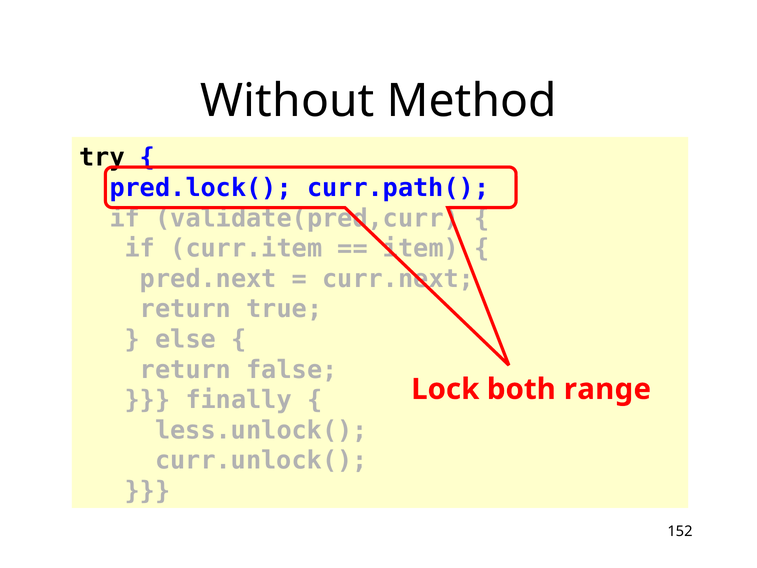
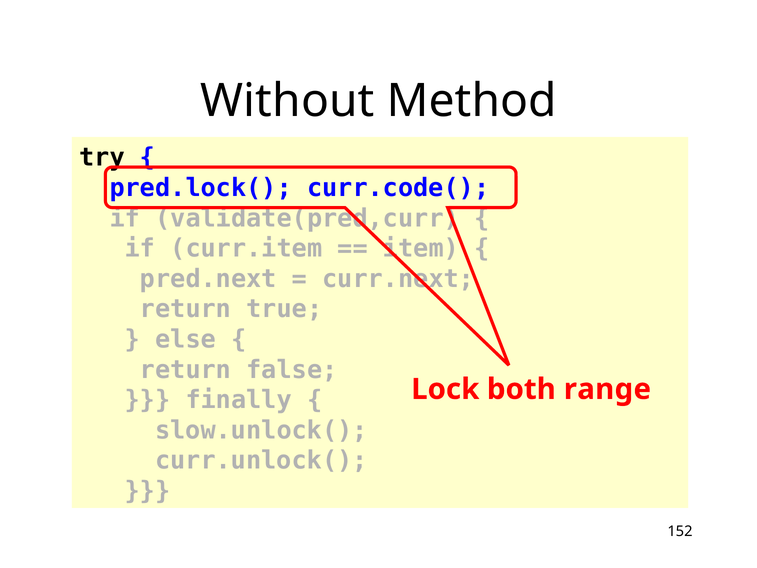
curr.path(: curr.path( -> curr.code(
less.unlock(: less.unlock( -> slow.unlock(
